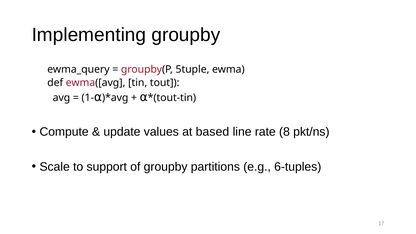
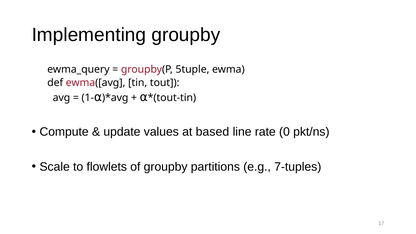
8: 8 -> 0
support: support -> flowlets
6-tuples: 6-tuples -> 7-tuples
